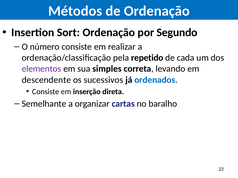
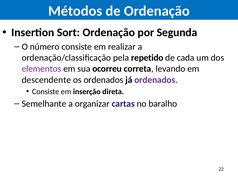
Segundo: Segundo -> Segunda
simples: simples -> ocorreu
os sucessivos: sucessivos -> ordenados
ordenados at (156, 80) colour: blue -> purple
